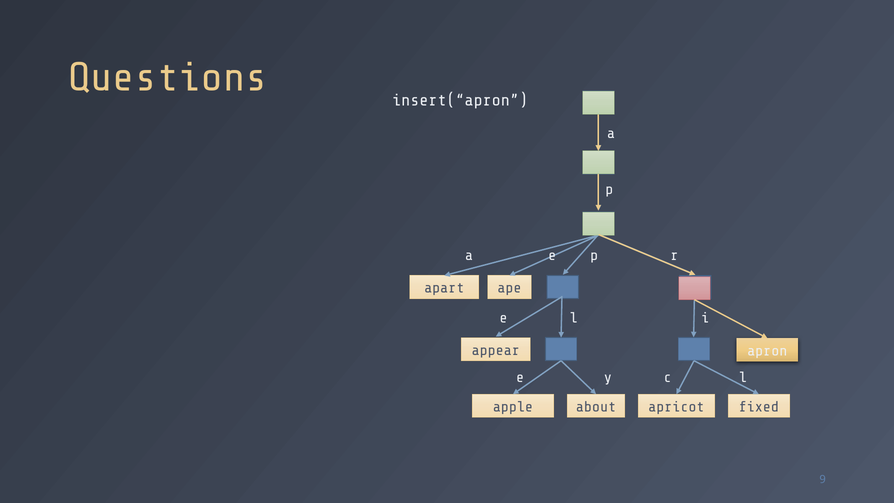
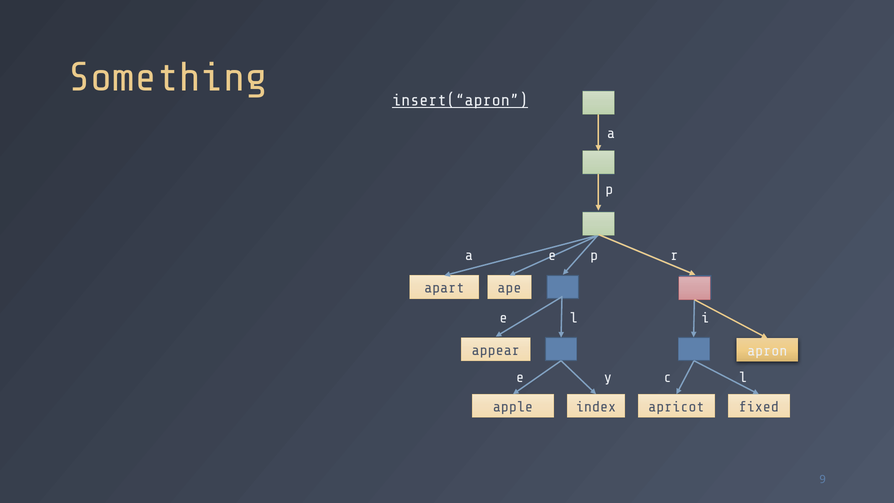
Questions: Questions -> Something
insert(“apron underline: none -> present
about: about -> index
